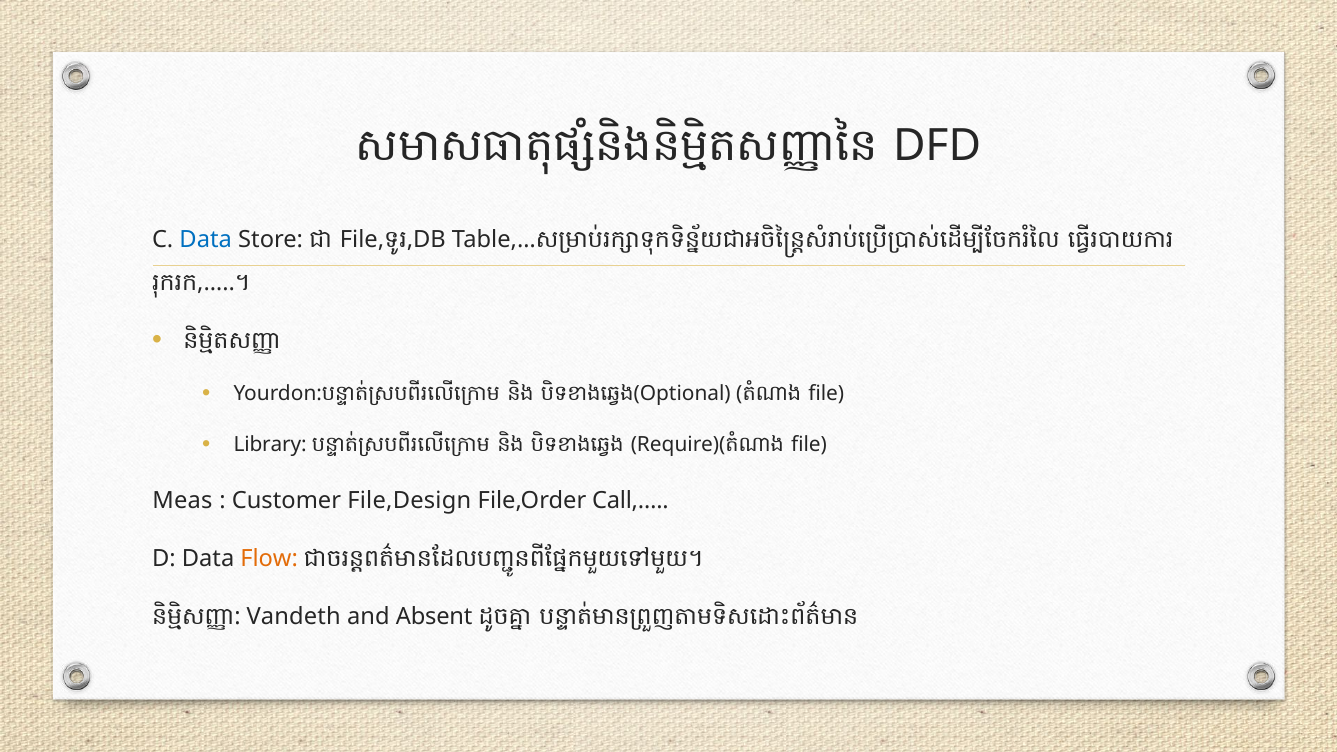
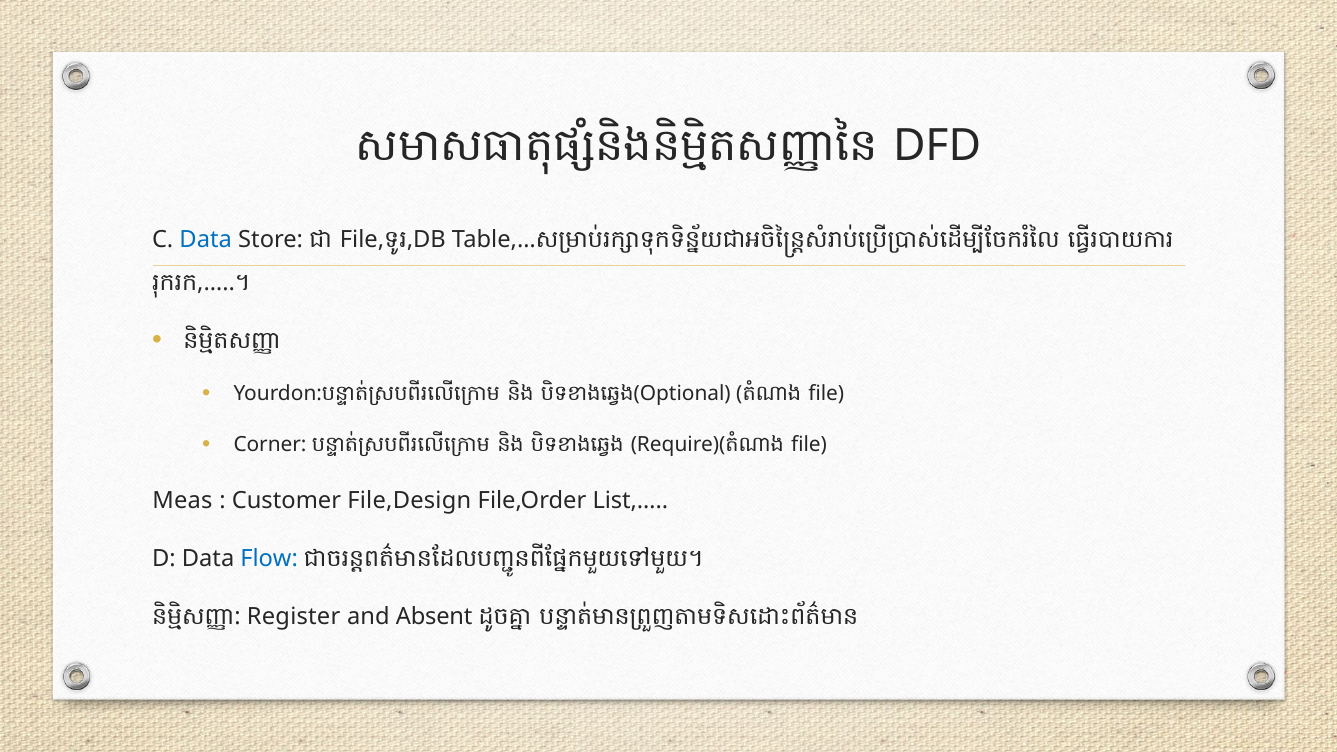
Library: Library -> Corner
Call,…: Call,… -> List,…
Flow colour: orange -> blue
Vandeth: Vandeth -> Register
